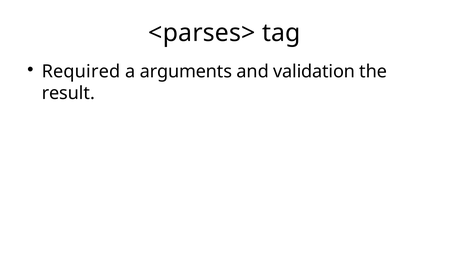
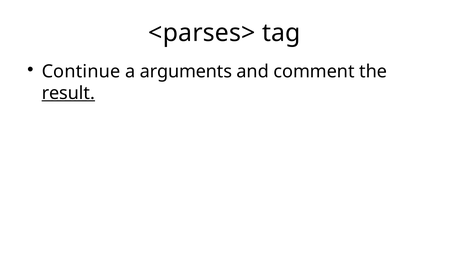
Required: Required -> Continue
validation: validation -> comment
result underline: none -> present
